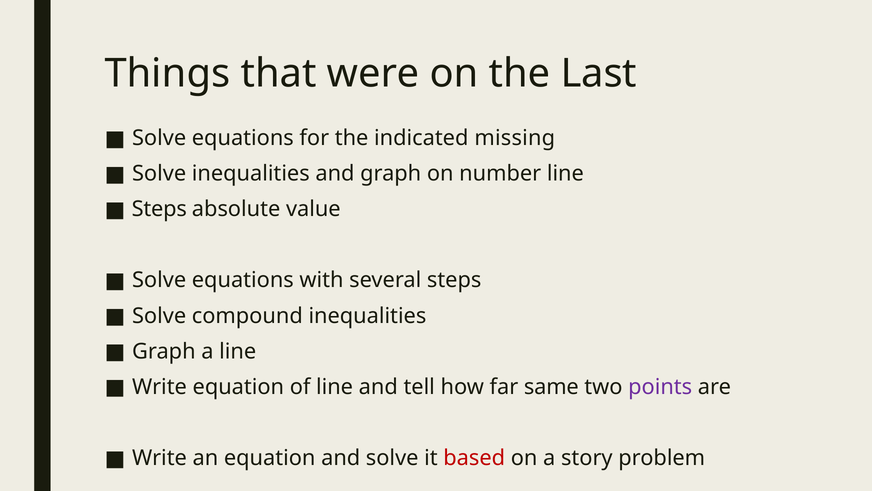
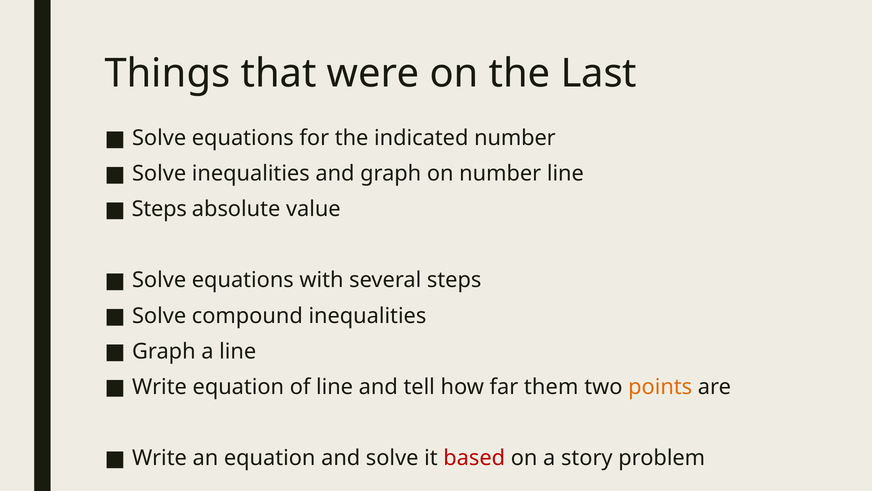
indicated missing: missing -> number
same: same -> them
points colour: purple -> orange
